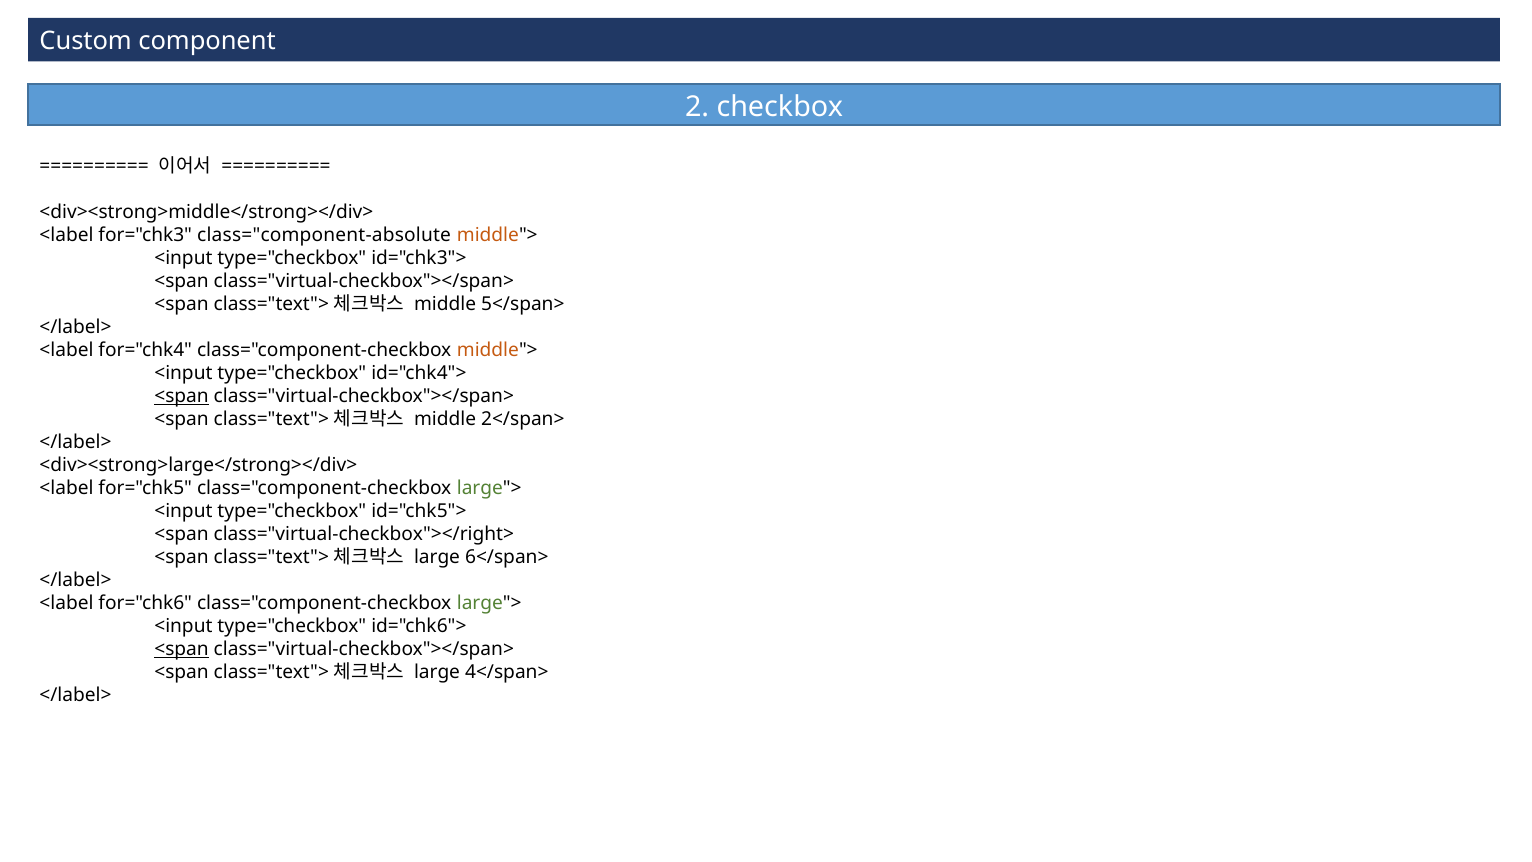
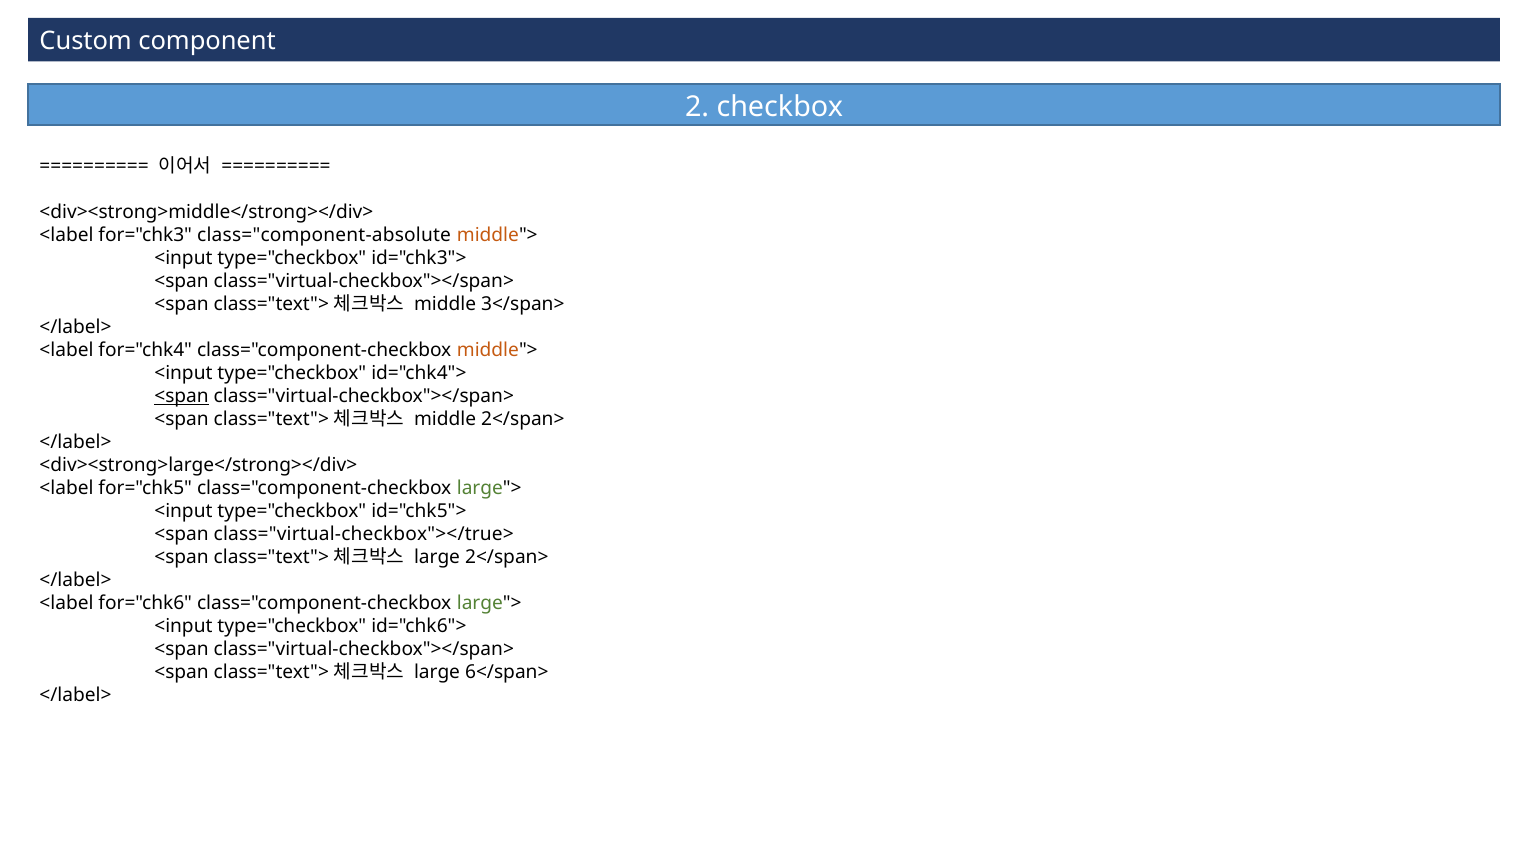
5</span>: 5</span> -> 3</span>
class="virtual-checkbox"></right>: class="virtual-checkbox"></right> -> class="virtual-checkbox"></true>
large 6</span>: 6</span> -> 2</span>
<span at (182, 649) underline: present -> none
4</span>: 4</span> -> 6</span>
